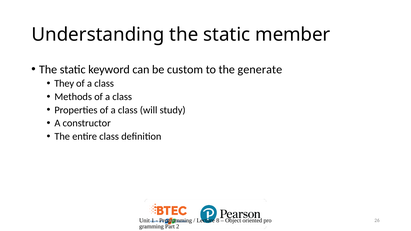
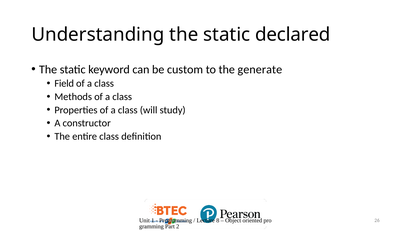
member: member -> declared
They: They -> Field
